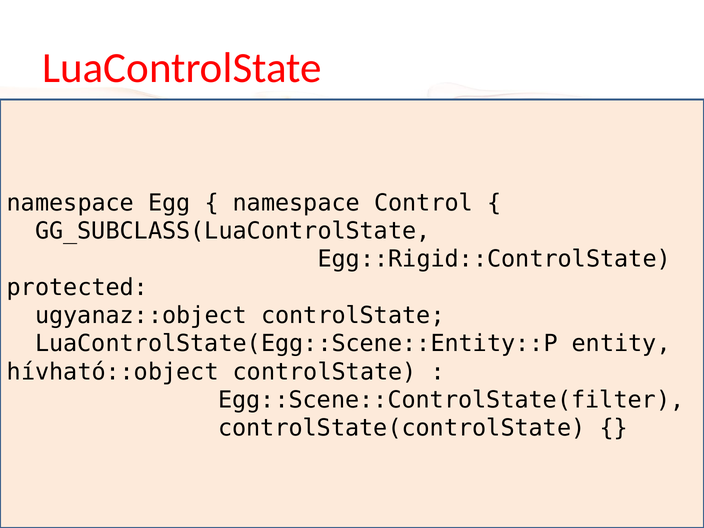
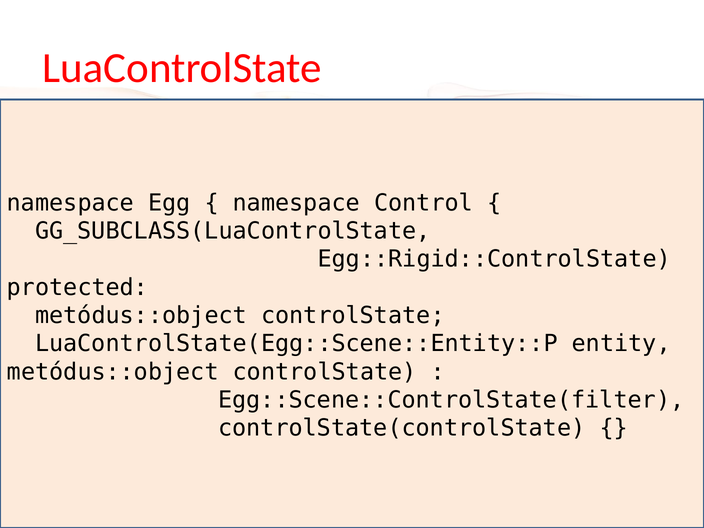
ugyanaz::object at (141, 315): ugyanaz::object -> metódus::object
hívható::object at (113, 372): hívható::object -> metódus::object
